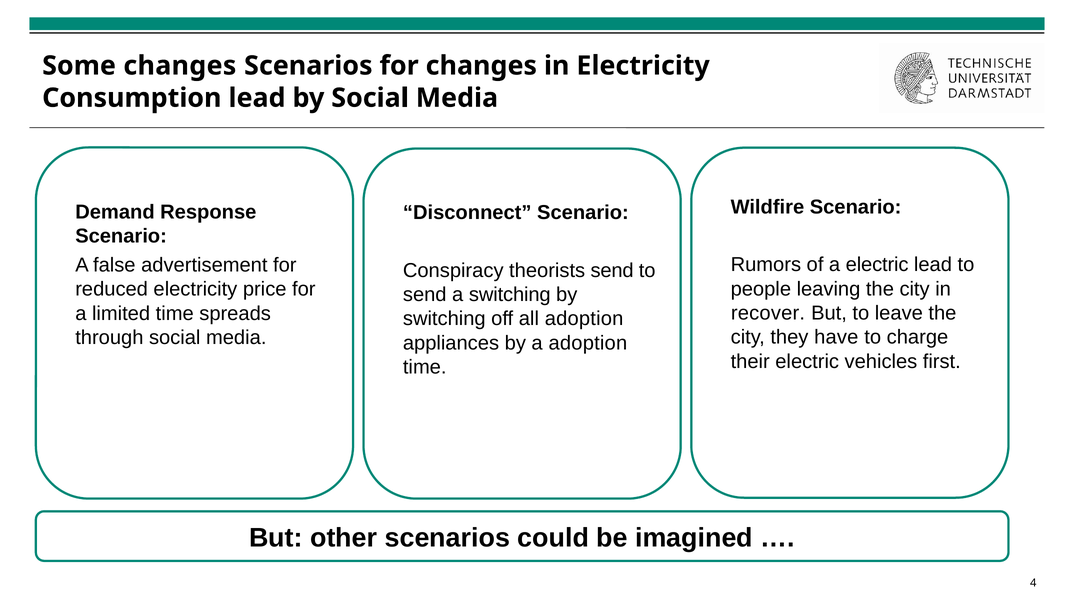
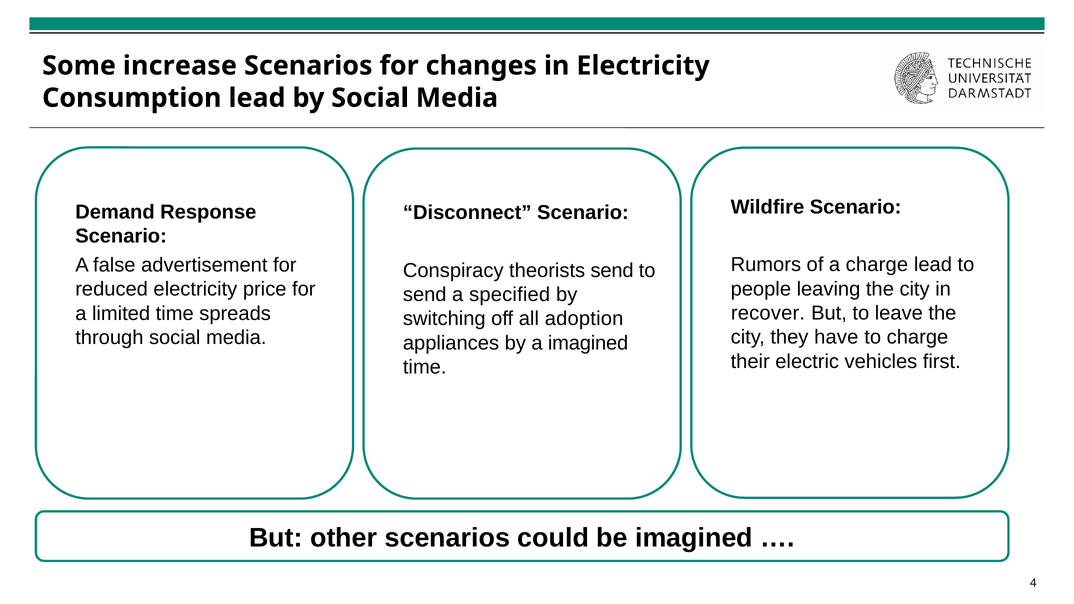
Some changes: changes -> increase
a electric: electric -> charge
a switching: switching -> specified
a adoption: adoption -> imagined
